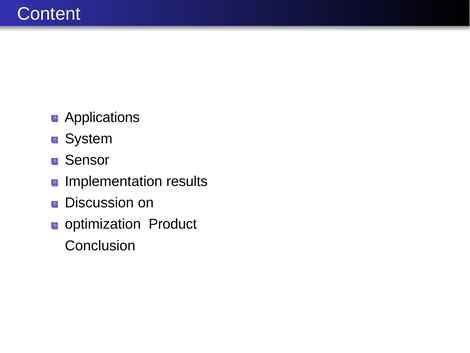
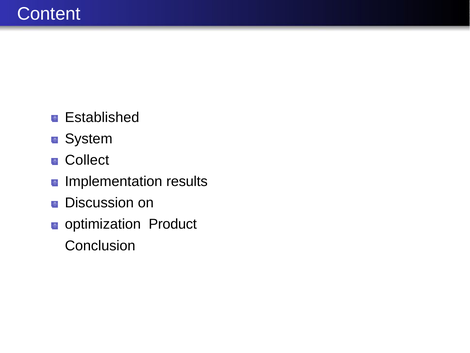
Applications: Applications -> Established
Sensor: Sensor -> Collect
